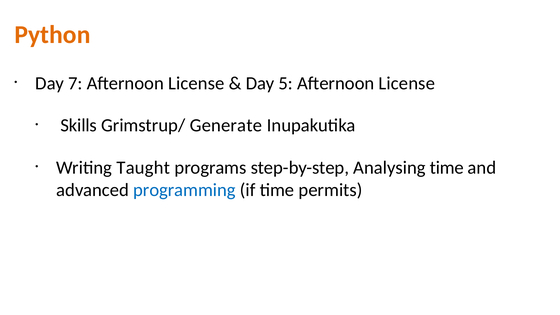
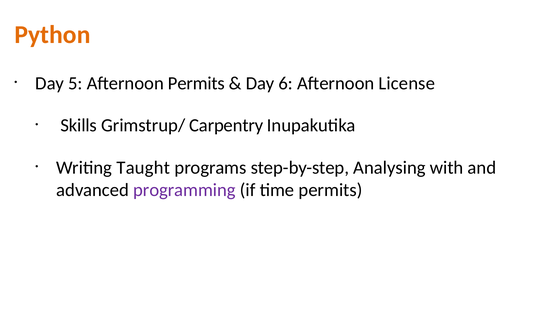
7: 7 -> 5
License at (196, 83): License -> Permits
5: 5 -> 6
Generate: Generate -> Carpentry
Analysing time: time -> with
programming colour: blue -> purple
